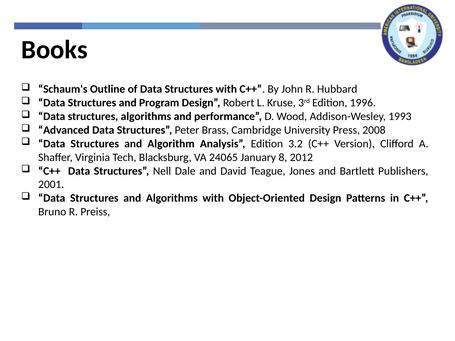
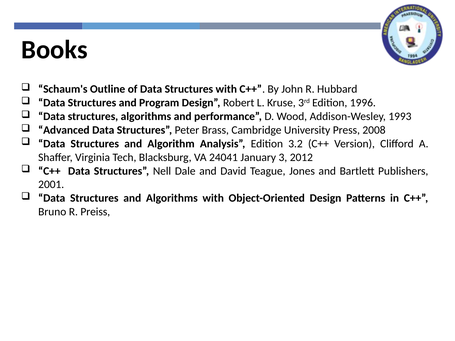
24065: 24065 -> 24041
8: 8 -> 3
